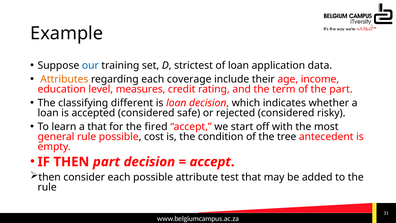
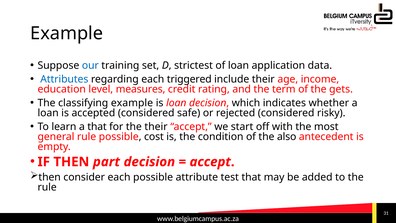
Attributes colour: orange -> blue
coverage: coverage -> triggered
the part: part -> gets
classifying different: different -> example
the fired: fired -> their
tree: tree -> also
